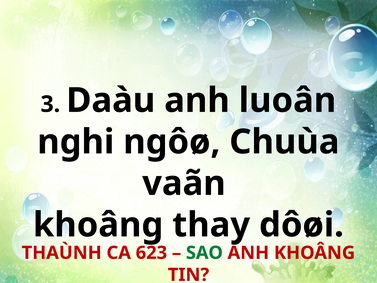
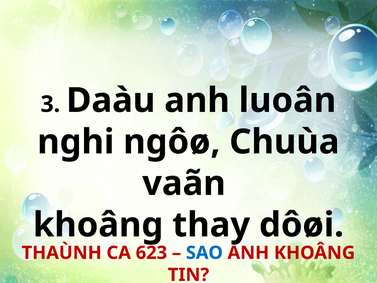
SAO colour: green -> blue
